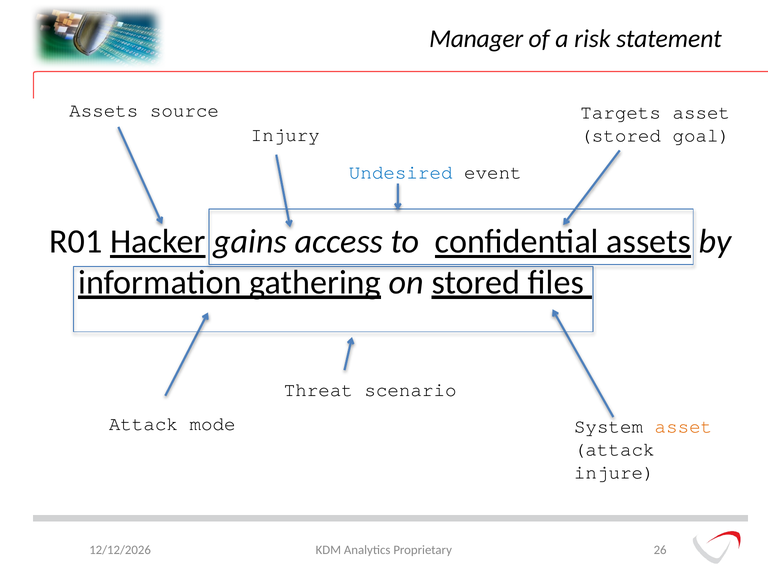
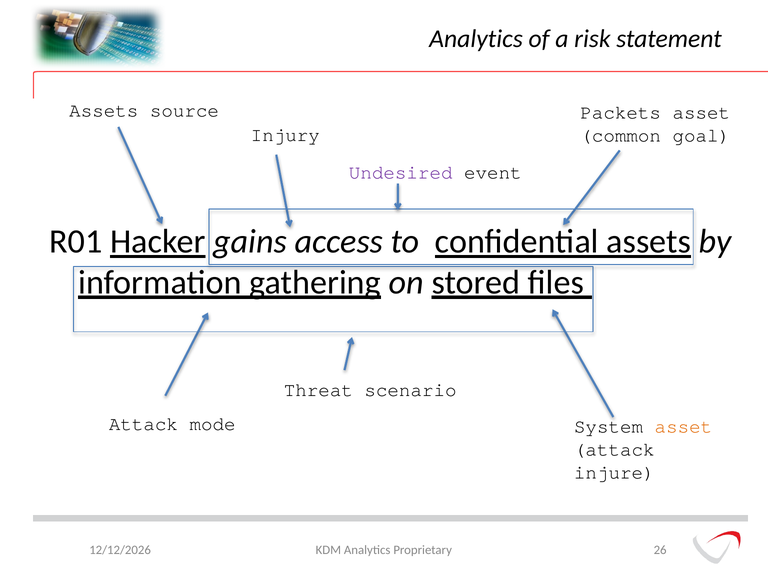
Manager at (476, 39): Manager -> Analytics
Targets: Targets -> Packets
stored at (621, 136): stored -> common
Undesired colour: blue -> purple
